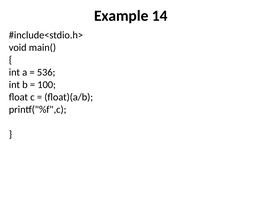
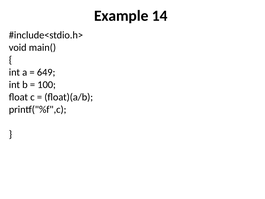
536: 536 -> 649
